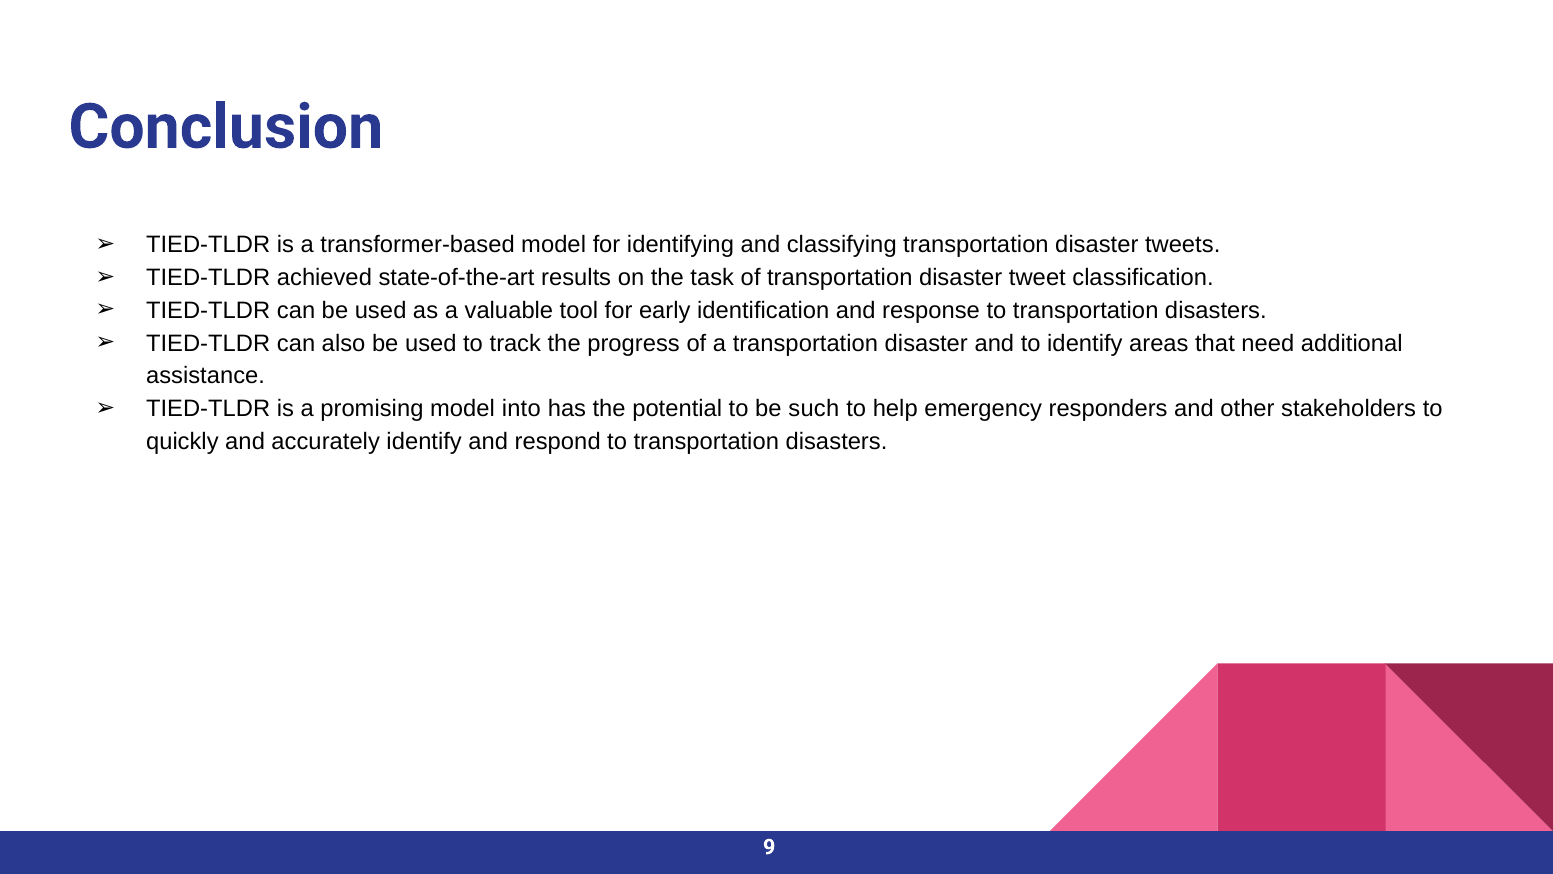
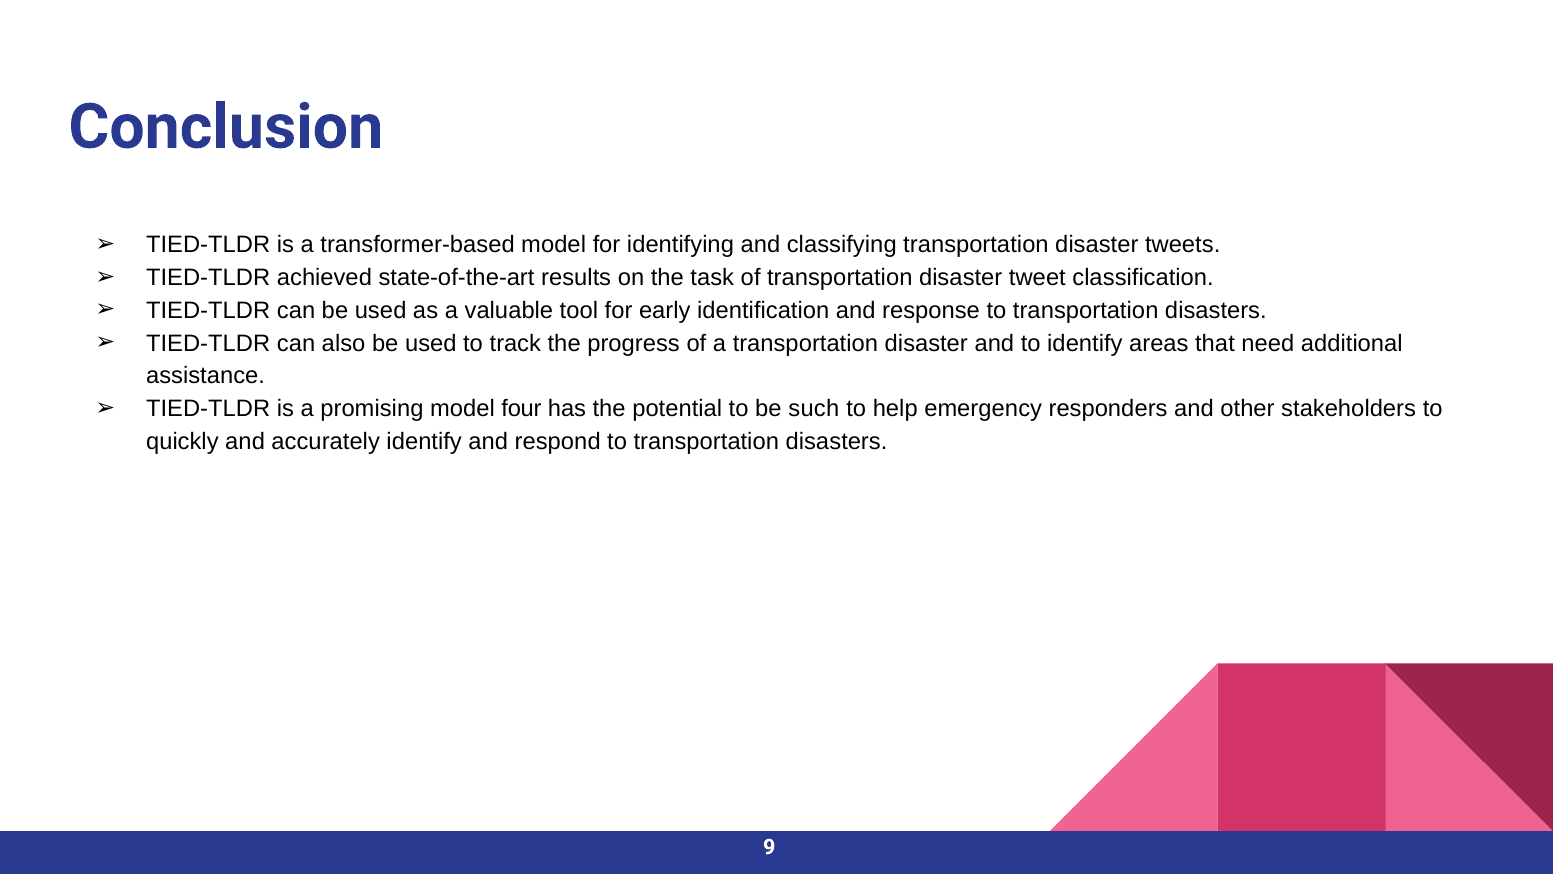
into: into -> four
